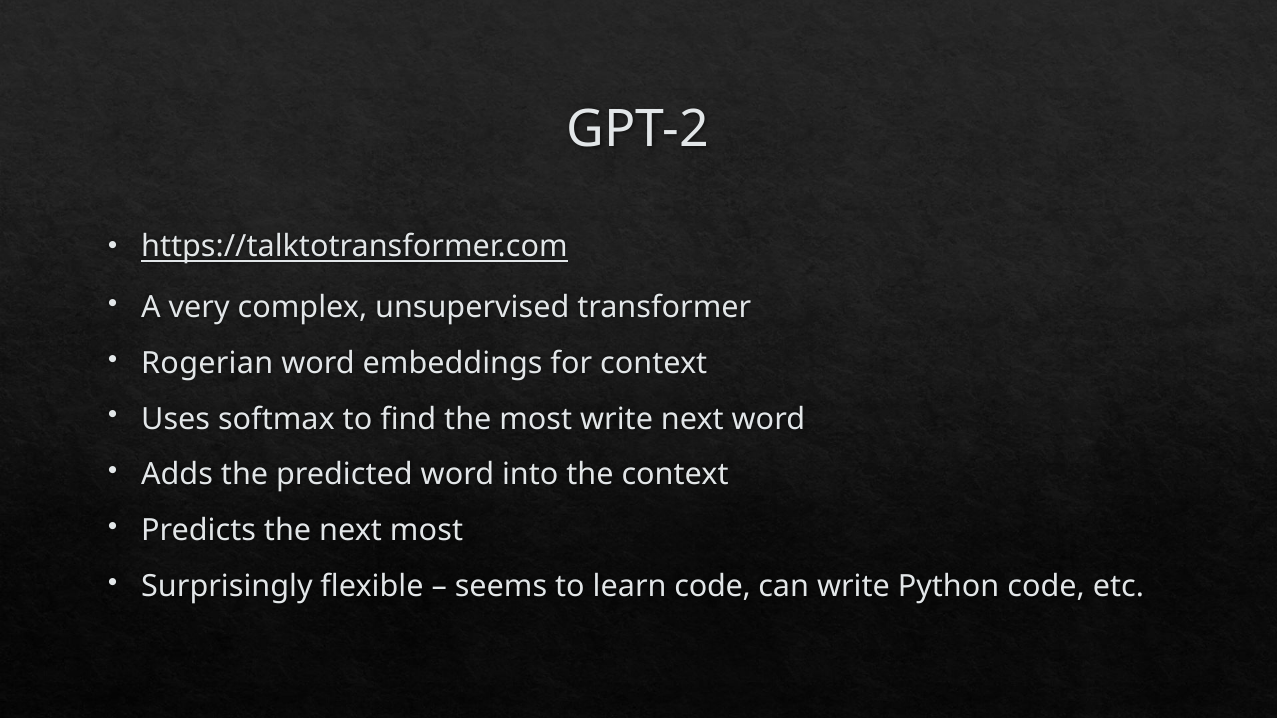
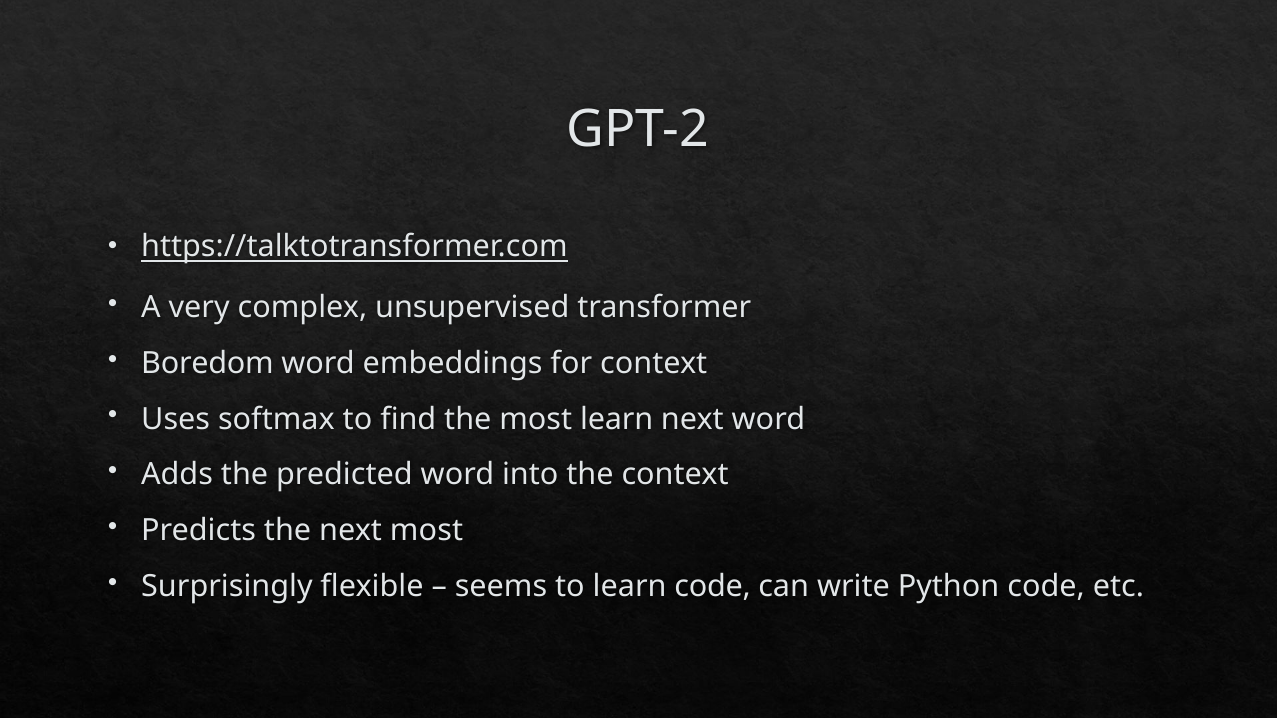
Rogerian: Rogerian -> Boredom
most write: write -> learn
